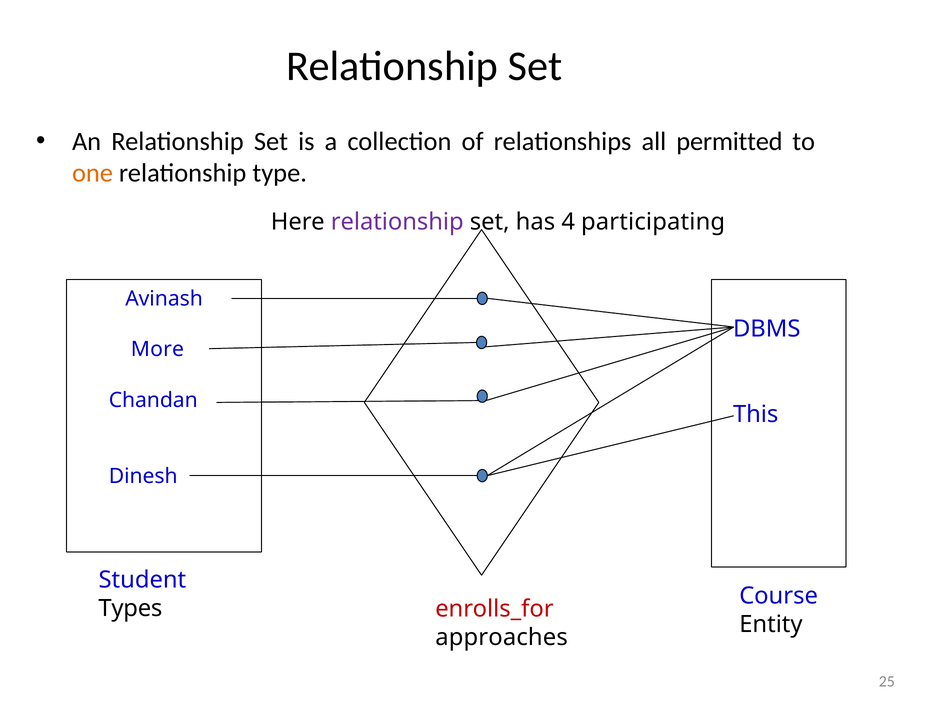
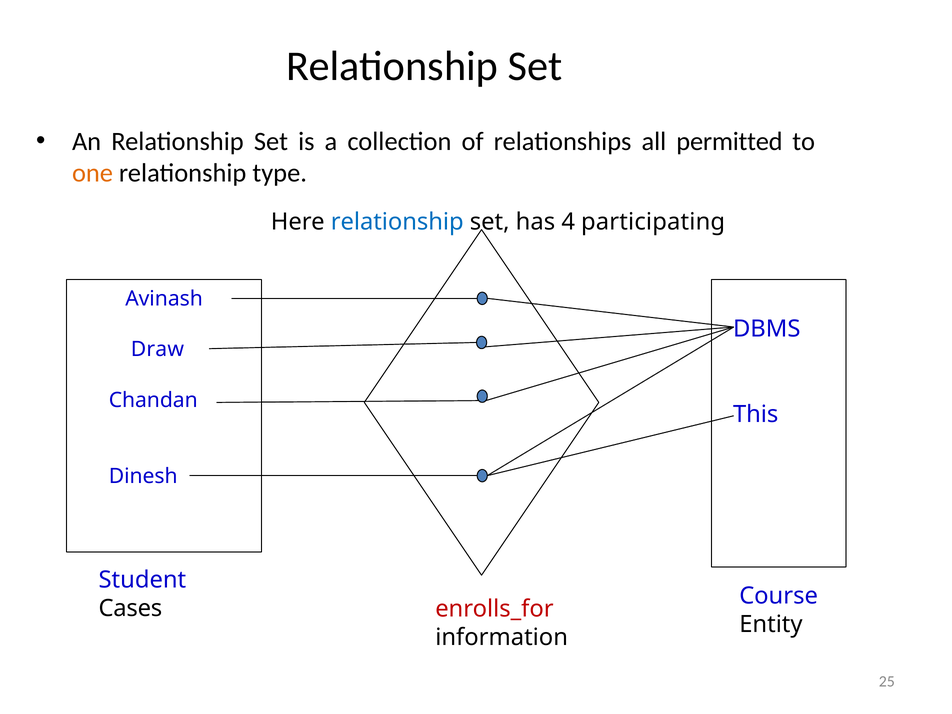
relationship at (397, 222) colour: purple -> blue
More: More -> Draw
Types: Types -> Cases
approaches: approaches -> information
